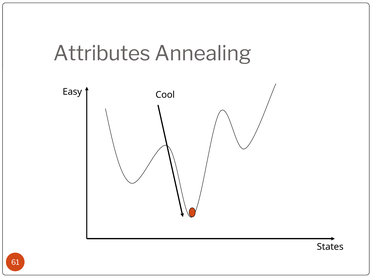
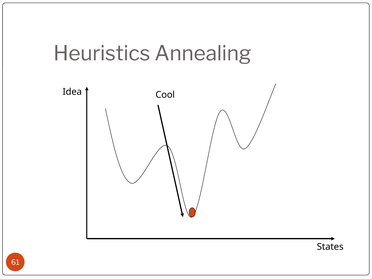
Attributes: Attributes -> Heuristics
Easy: Easy -> Idea
